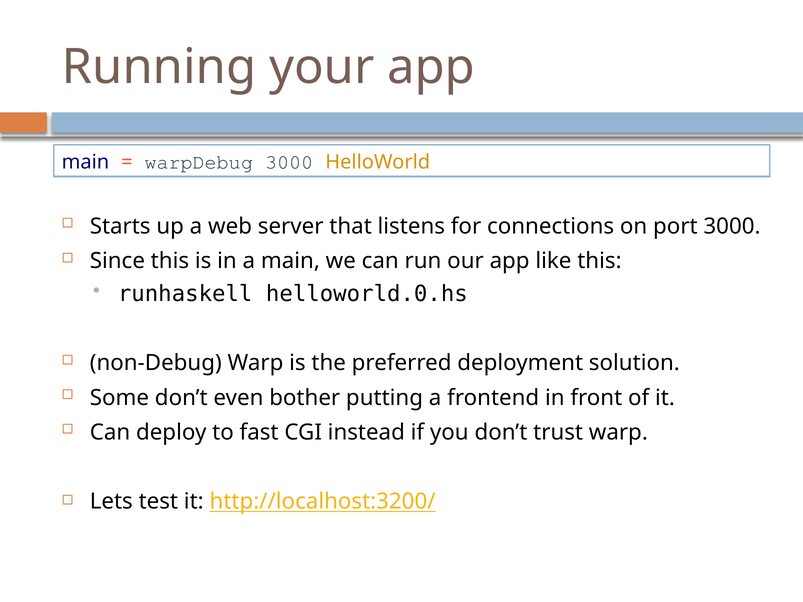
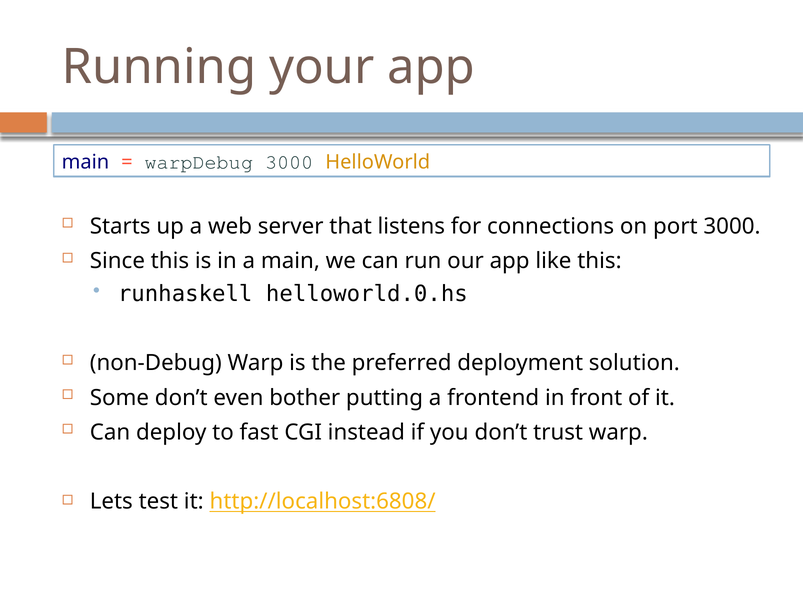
http://localhost:3200/: http://localhost:3200/ -> http://localhost:6808/
